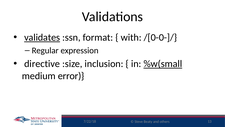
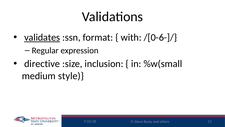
/[0-0-]/: /[0-0-]/ -> /[0-6-]/
%w(small underline: present -> none
error: error -> style
